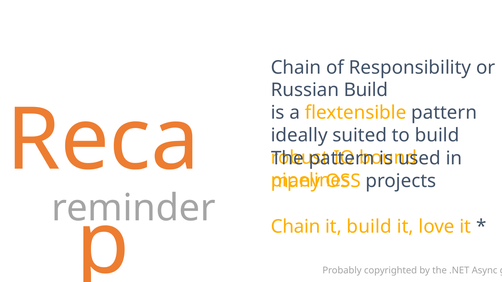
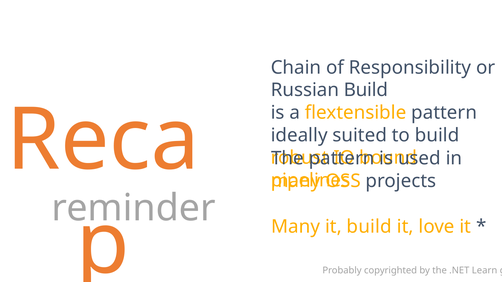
Chain at (296, 227): Chain -> Many
Async: Async -> Learn
